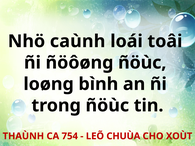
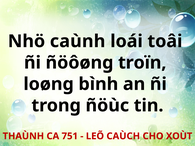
ñöôøng ñöùc: ñöùc -> troïn
754: 754 -> 751
CHUÙA: CHUÙA -> CAÙCH
